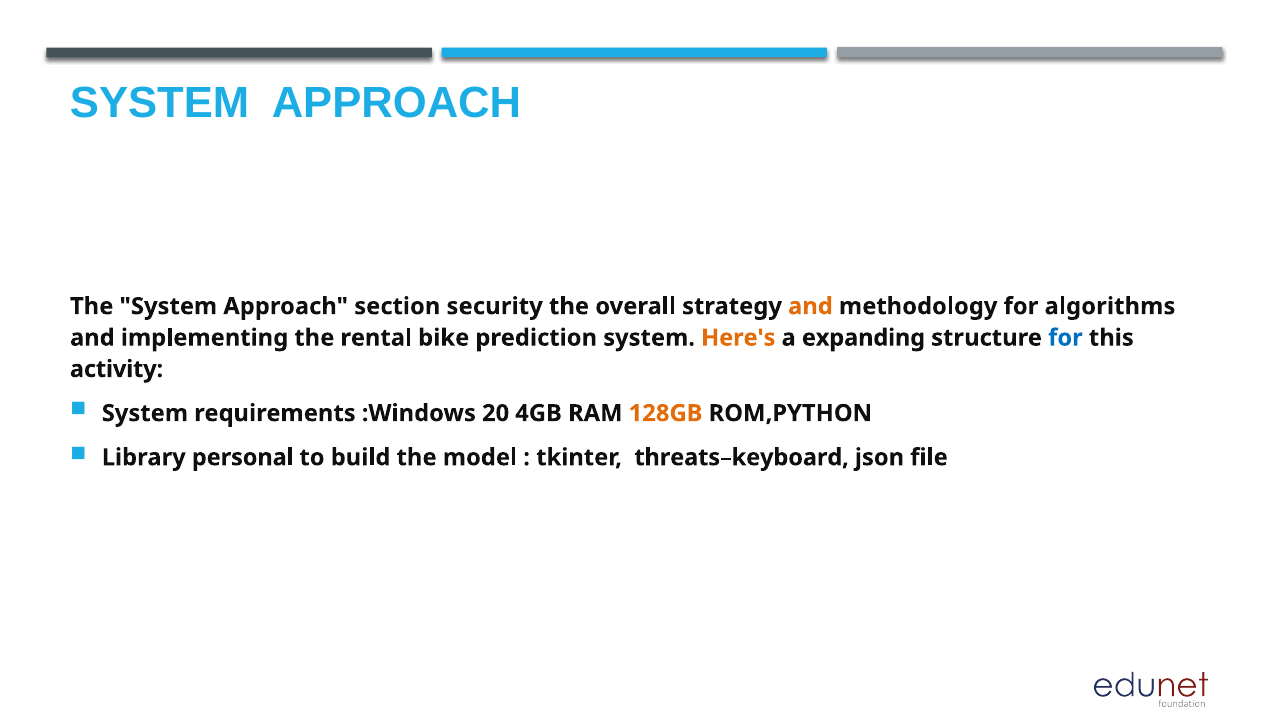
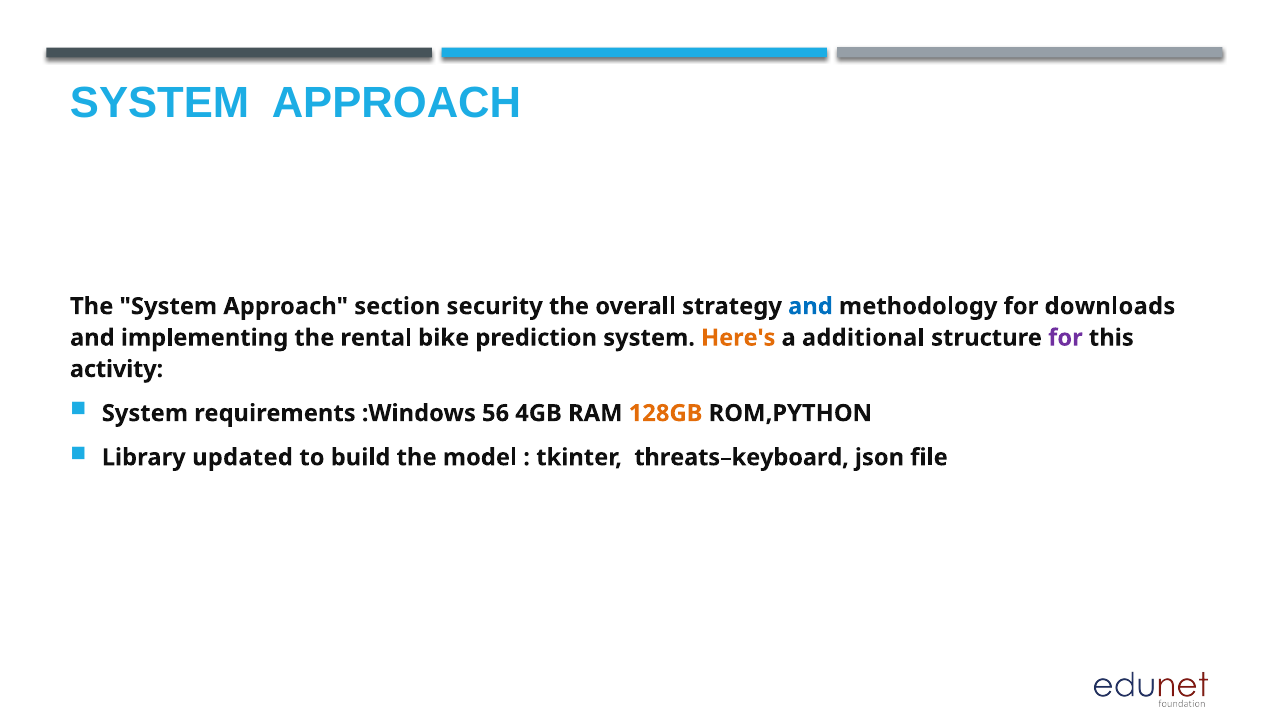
and at (810, 306) colour: orange -> blue
algorithms: algorithms -> downloads
expanding: expanding -> additional
for at (1065, 338) colour: blue -> purple
20: 20 -> 56
personal: personal -> updated
